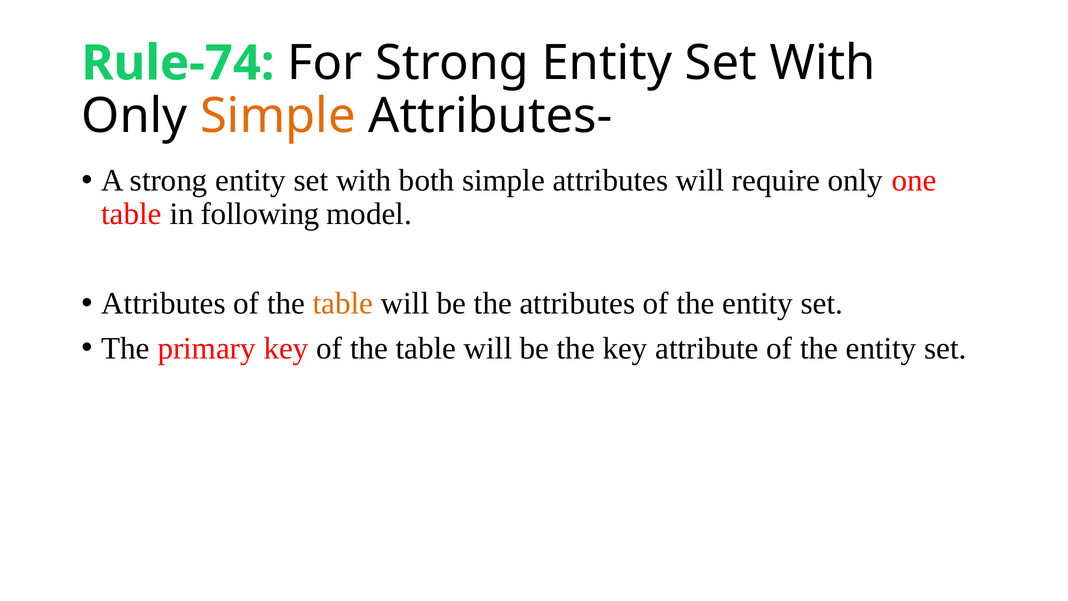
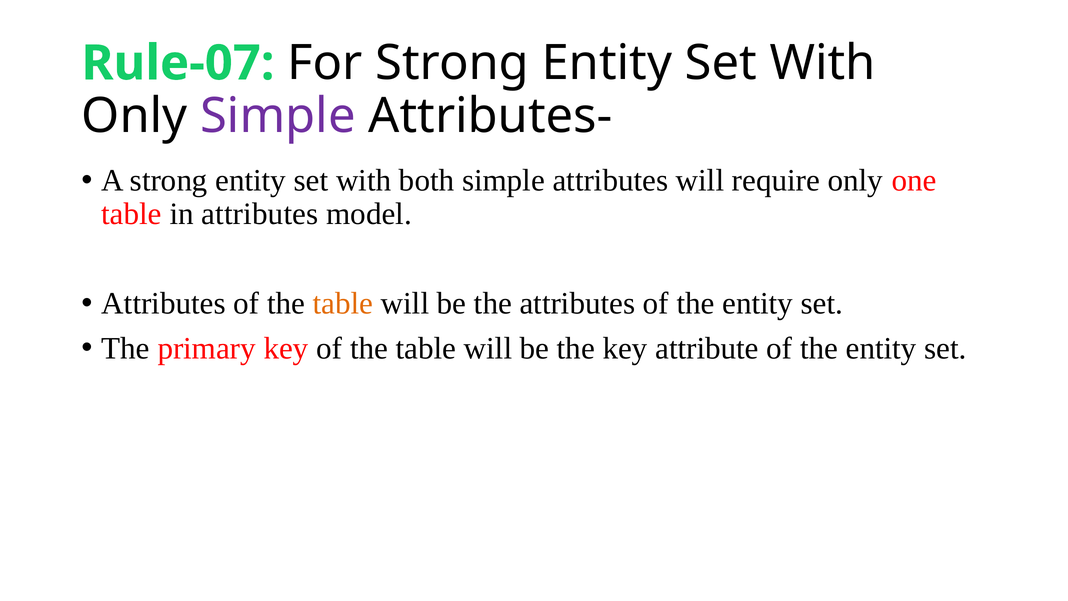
Rule-74: Rule-74 -> Rule-07
Simple at (278, 116) colour: orange -> purple
in following: following -> attributes
